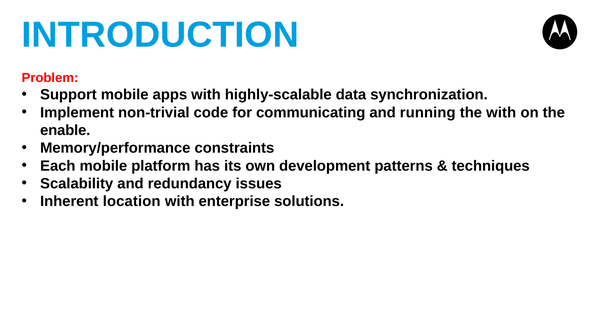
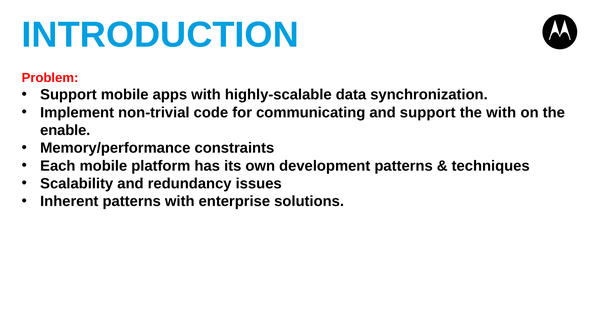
and running: running -> support
Inherent location: location -> patterns
